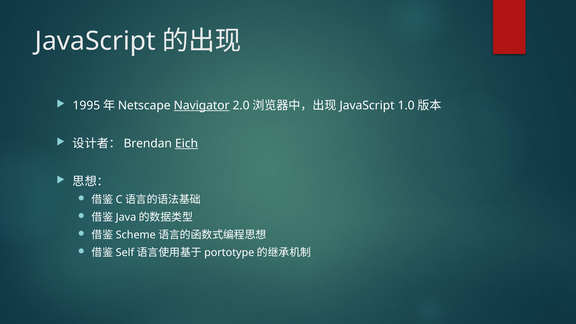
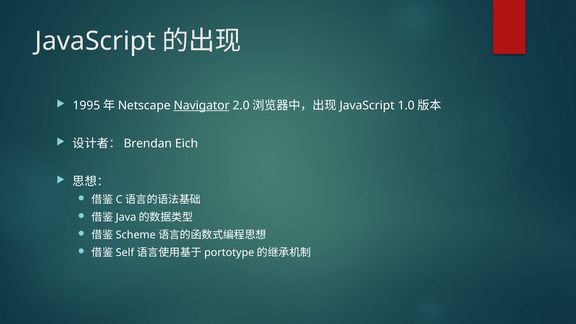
Eich underline: present -> none
